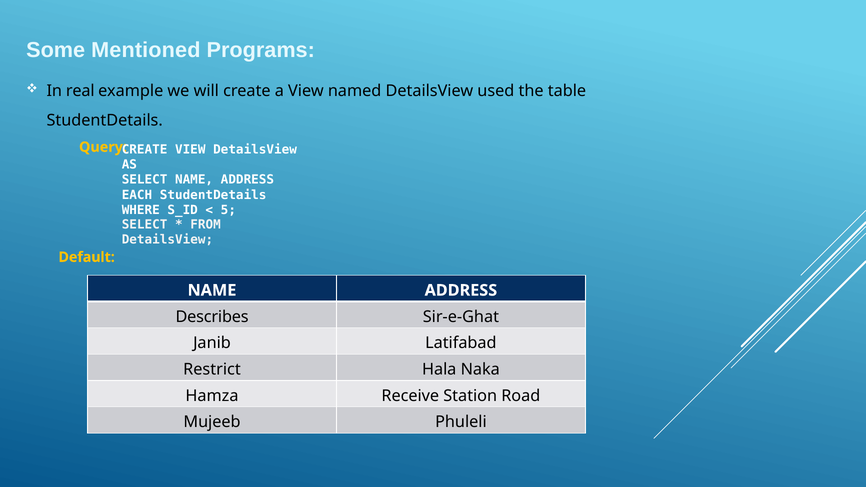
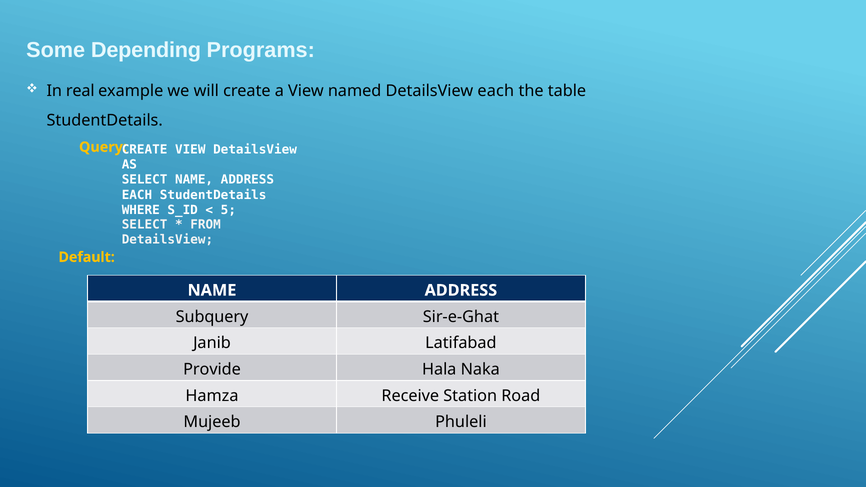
Mentioned: Mentioned -> Depending
DetailsView used: used -> each
Describes: Describes -> Subquery
Restrict: Restrict -> Provide
